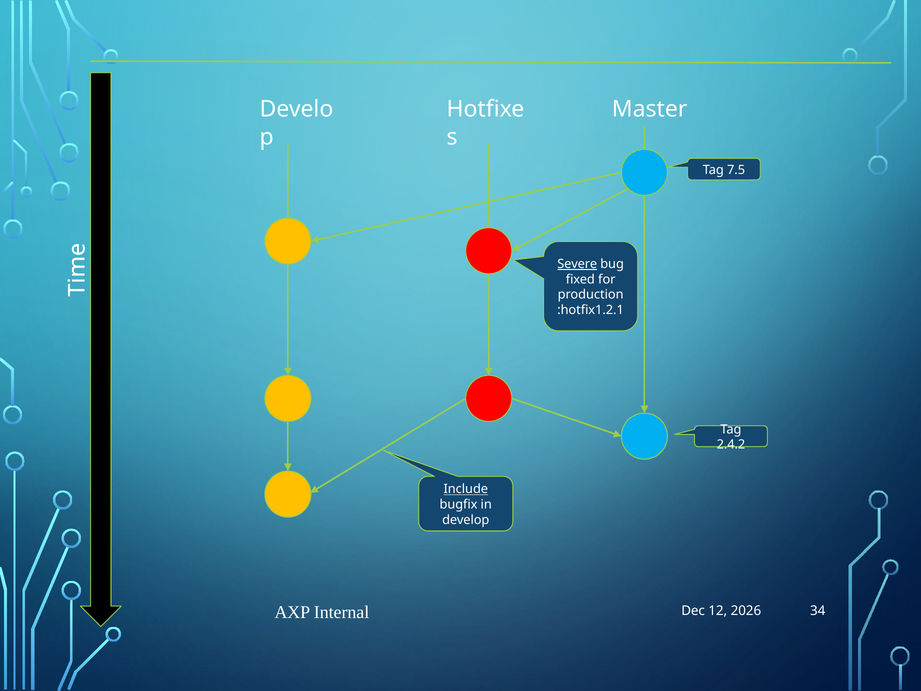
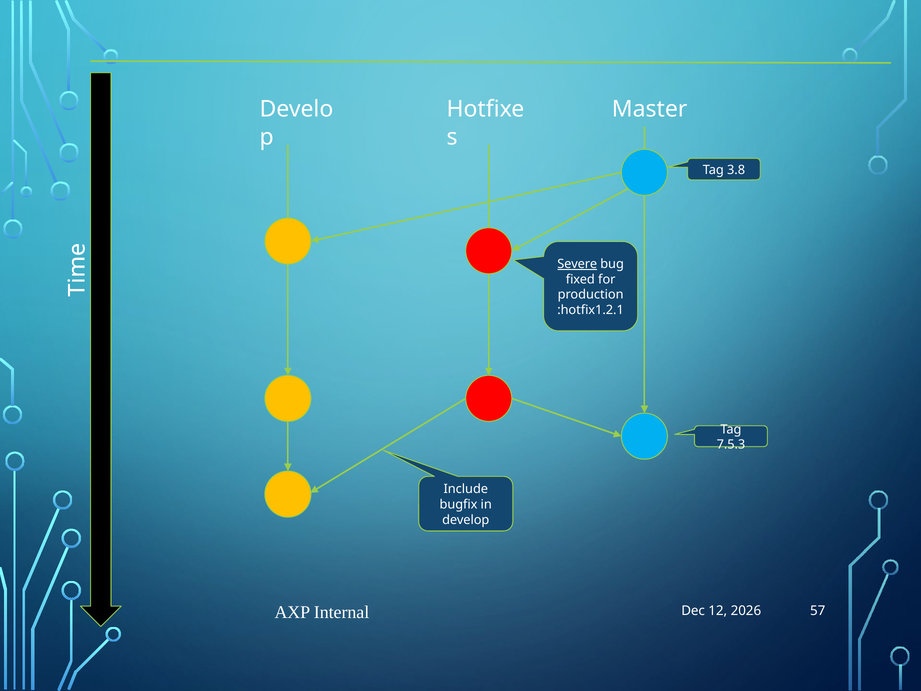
7.5: 7.5 -> 3.8
2.4.2: 2.4.2 -> 7.5.3
Include underline: present -> none
34: 34 -> 57
